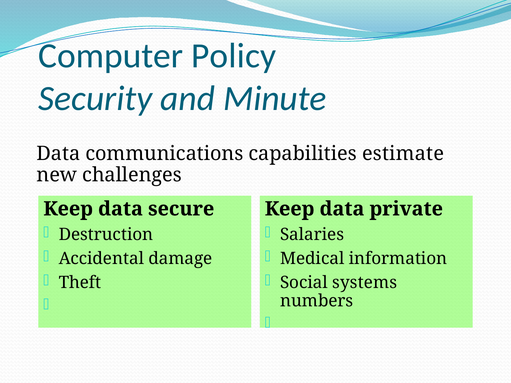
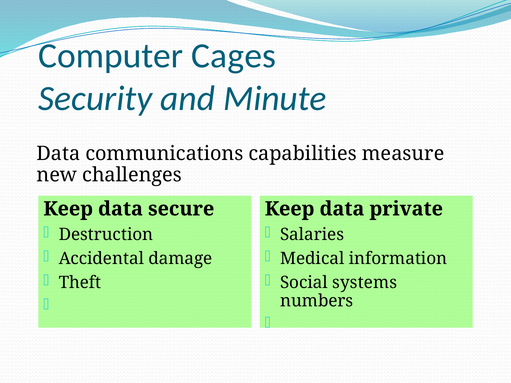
Policy: Policy -> Cages
estimate: estimate -> measure
